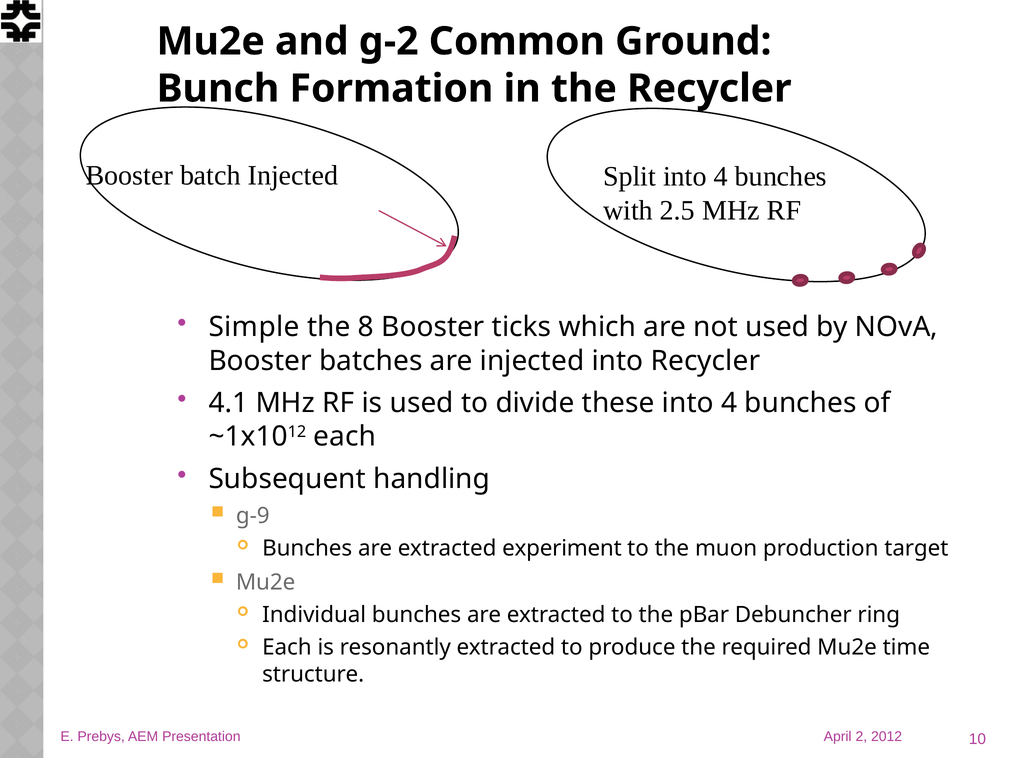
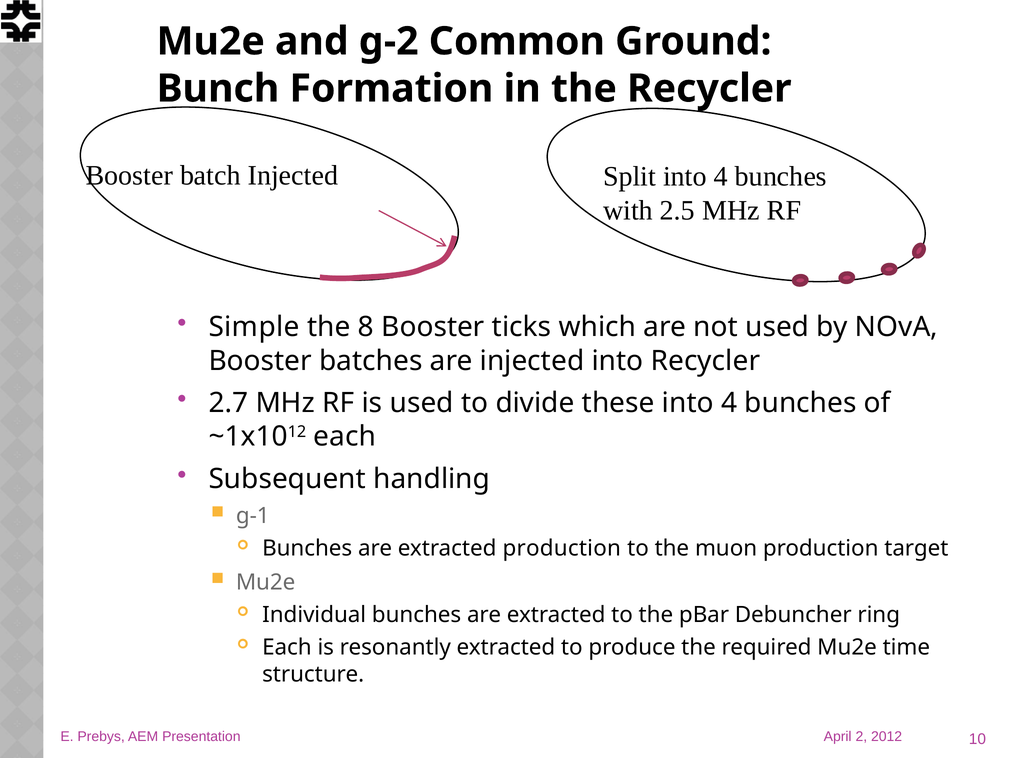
4.1: 4.1 -> 2.7
g-9: g-9 -> g-1
extracted experiment: experiment -> production
